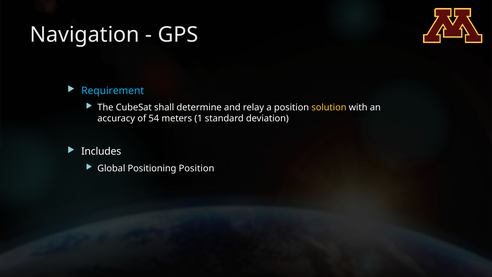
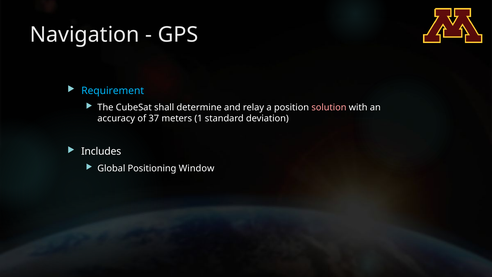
solution colour: yellow -> pink
54: 54 -> 37
Positioning Position: Position -> Window
